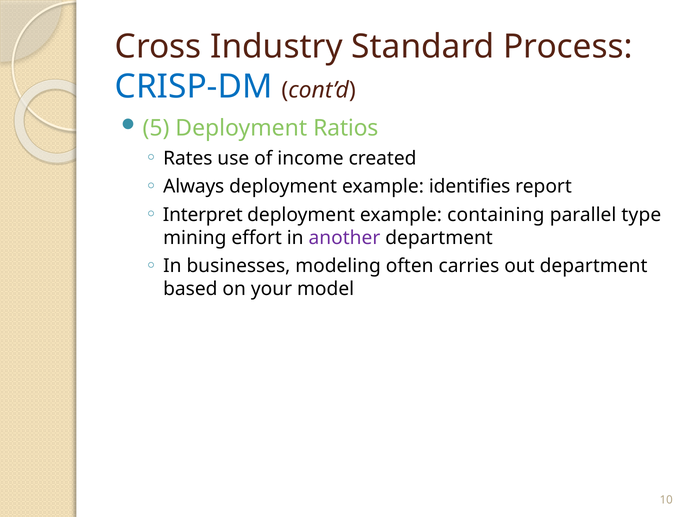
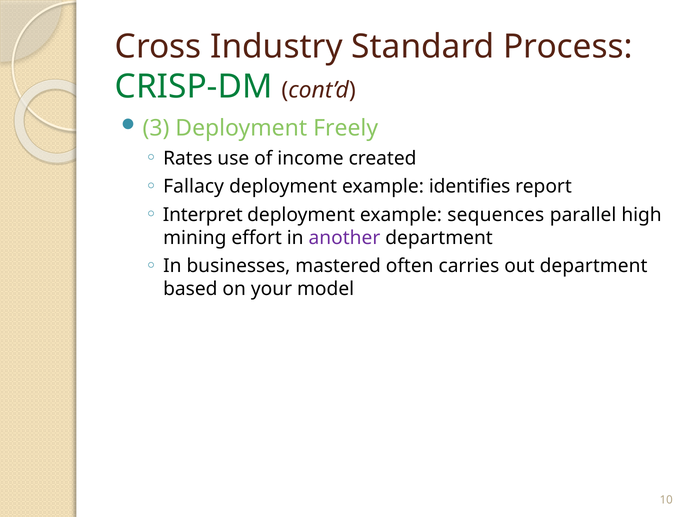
CRISP-DM colour: blue -> green
5: 5 -> 3
Ratios: Ratios -> Freely
Always: Always -> Fallacy
containing: containing -> sequences
type: type -> high
modeling: modeling -> mastered
